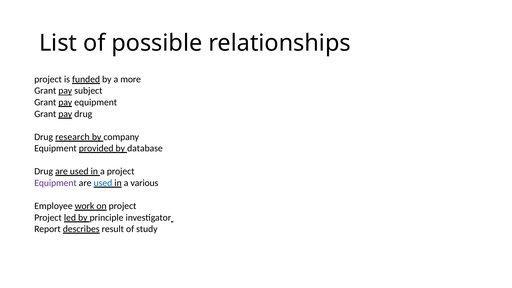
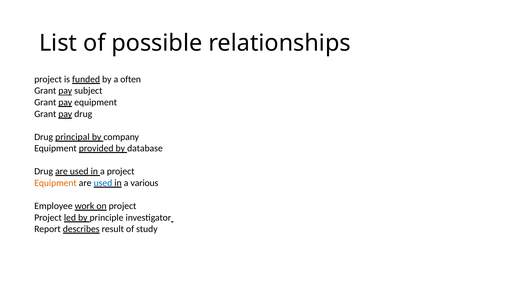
more: more -> often
research: research -> principal
Equipment at (55, 183) colour: purple -> orange
